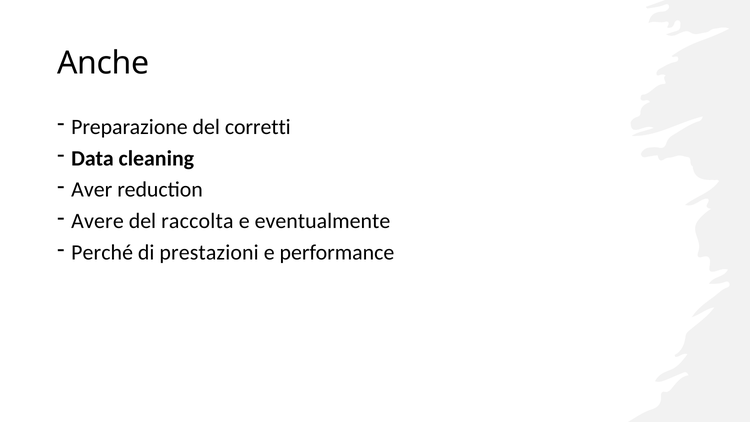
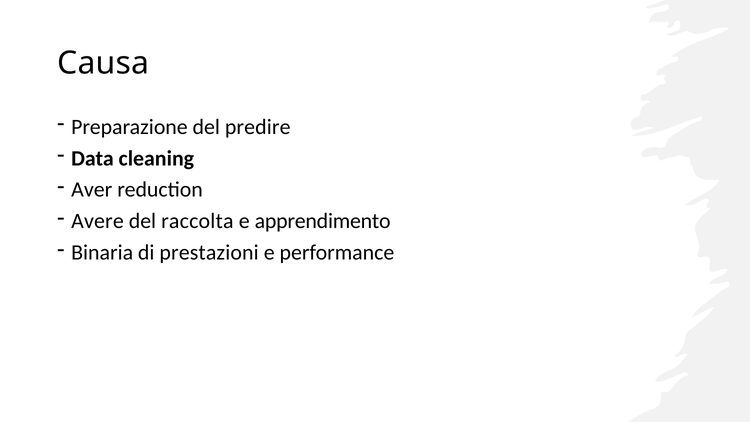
Anche: Anche -> Causa
corretti: corretti -> predire
eventualmente: eventualmente -> apprendimento
Perché: Perché -> Binaria
